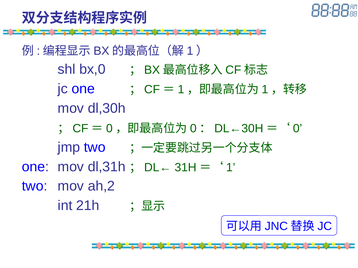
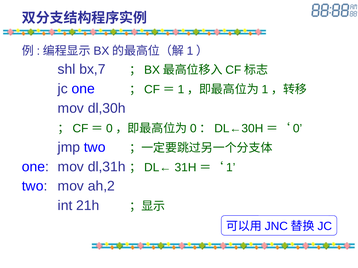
bx,0: bx,0 -> bx,7
